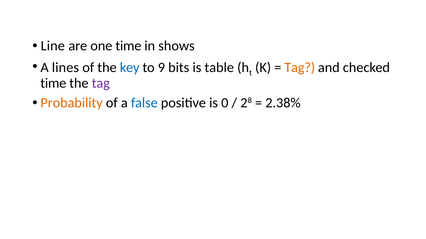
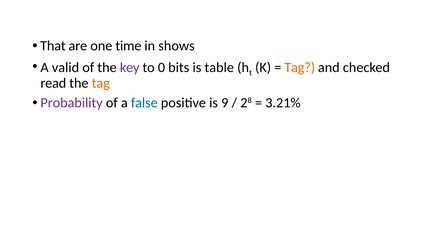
Line: Line -> That
lines: lines -> valid
key colour: blue -> purple
9: 9 -> 0
time at (53, 83): time -> read
tag at (101, 83) colour: purple -> orange
Probability colour: orange -> purple
0: 0 -> 9
2.38%: 2.38% -> 3.21%
